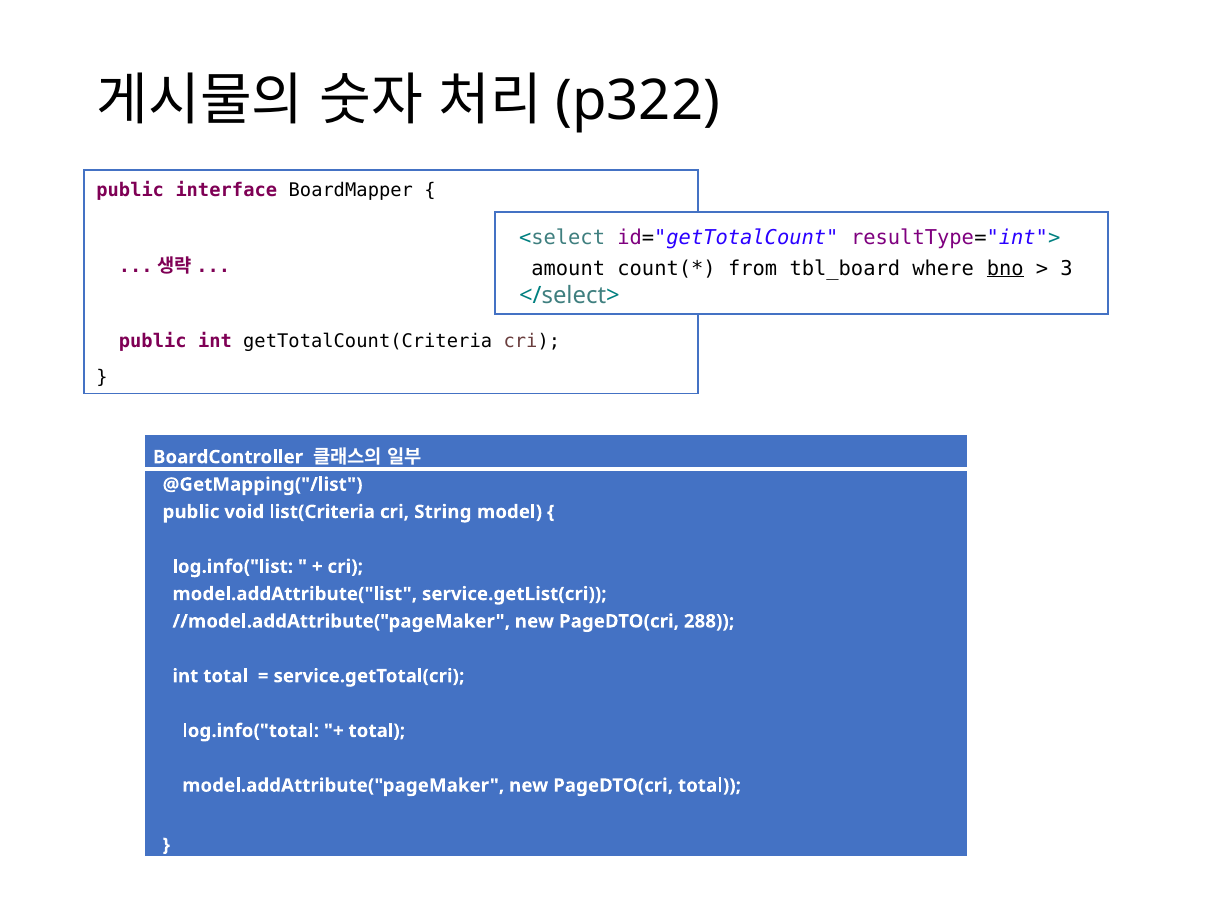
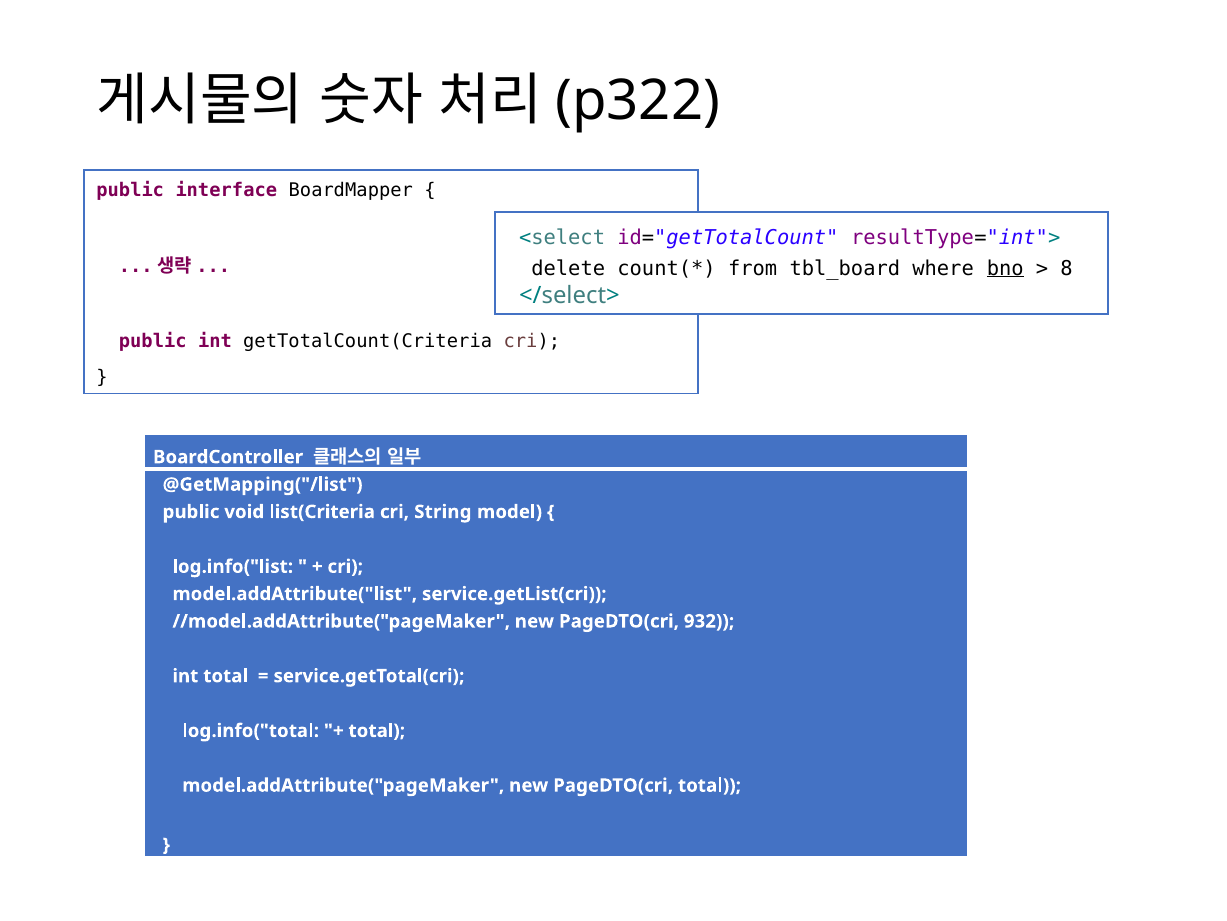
amount: amount -> delete
3: 3 -> 8
288: 288 -> 932
